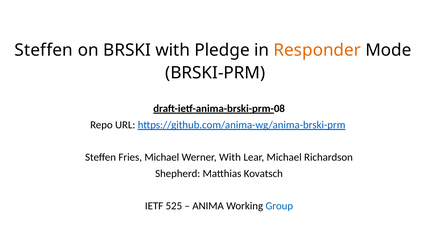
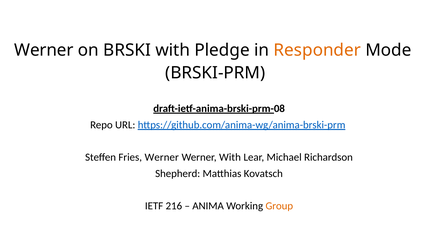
Steffen at (44, 50): Steffen -> Werner
Fries Michael: Michael -> Werner
525: 525 -> 216
Group colour: blue -> orange
